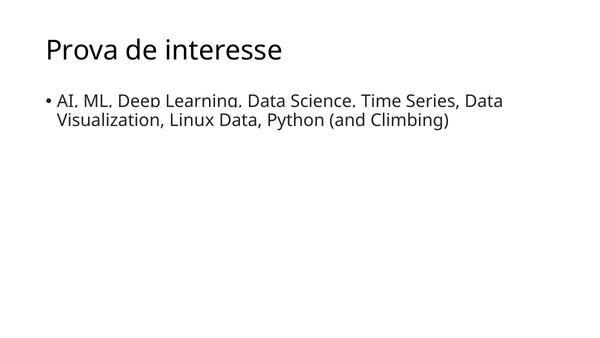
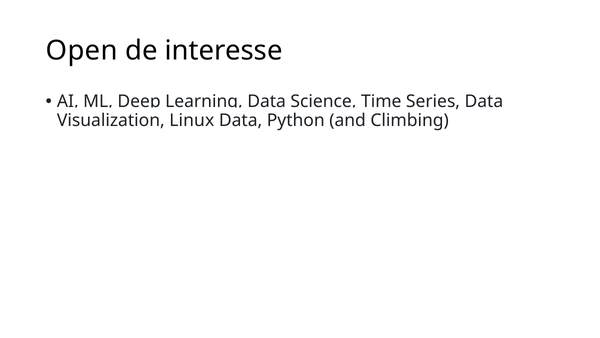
Prova: Prova -> Open
